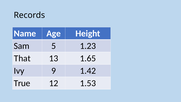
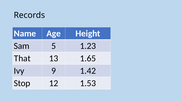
True: True -> Stop
